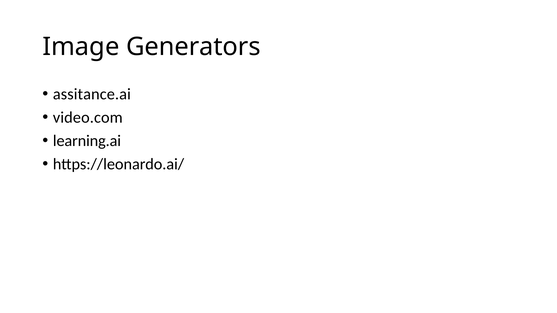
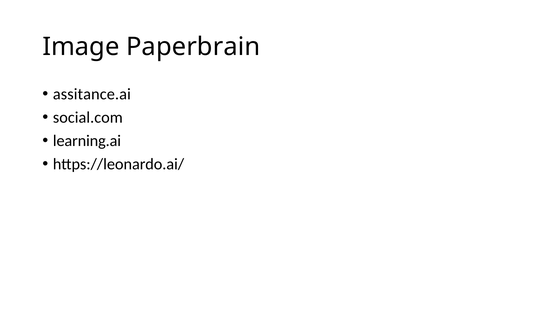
Generators: Generators -> Paperbrain
video.com: video.com -> social.com
